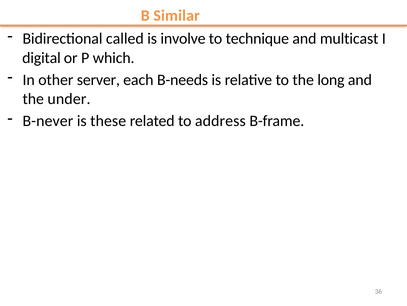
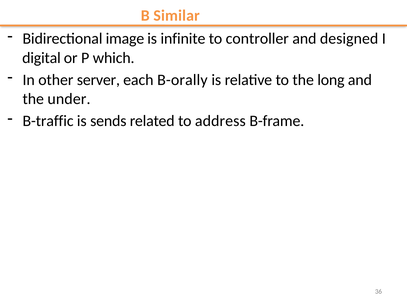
called: called -> image
involve: involve -> infinite
technique: technique -> controller
multicast: multicast -> designed
B-needs: B-needs -> B-orally
B-never: B-never -> B-traffic
these: these -> sends
